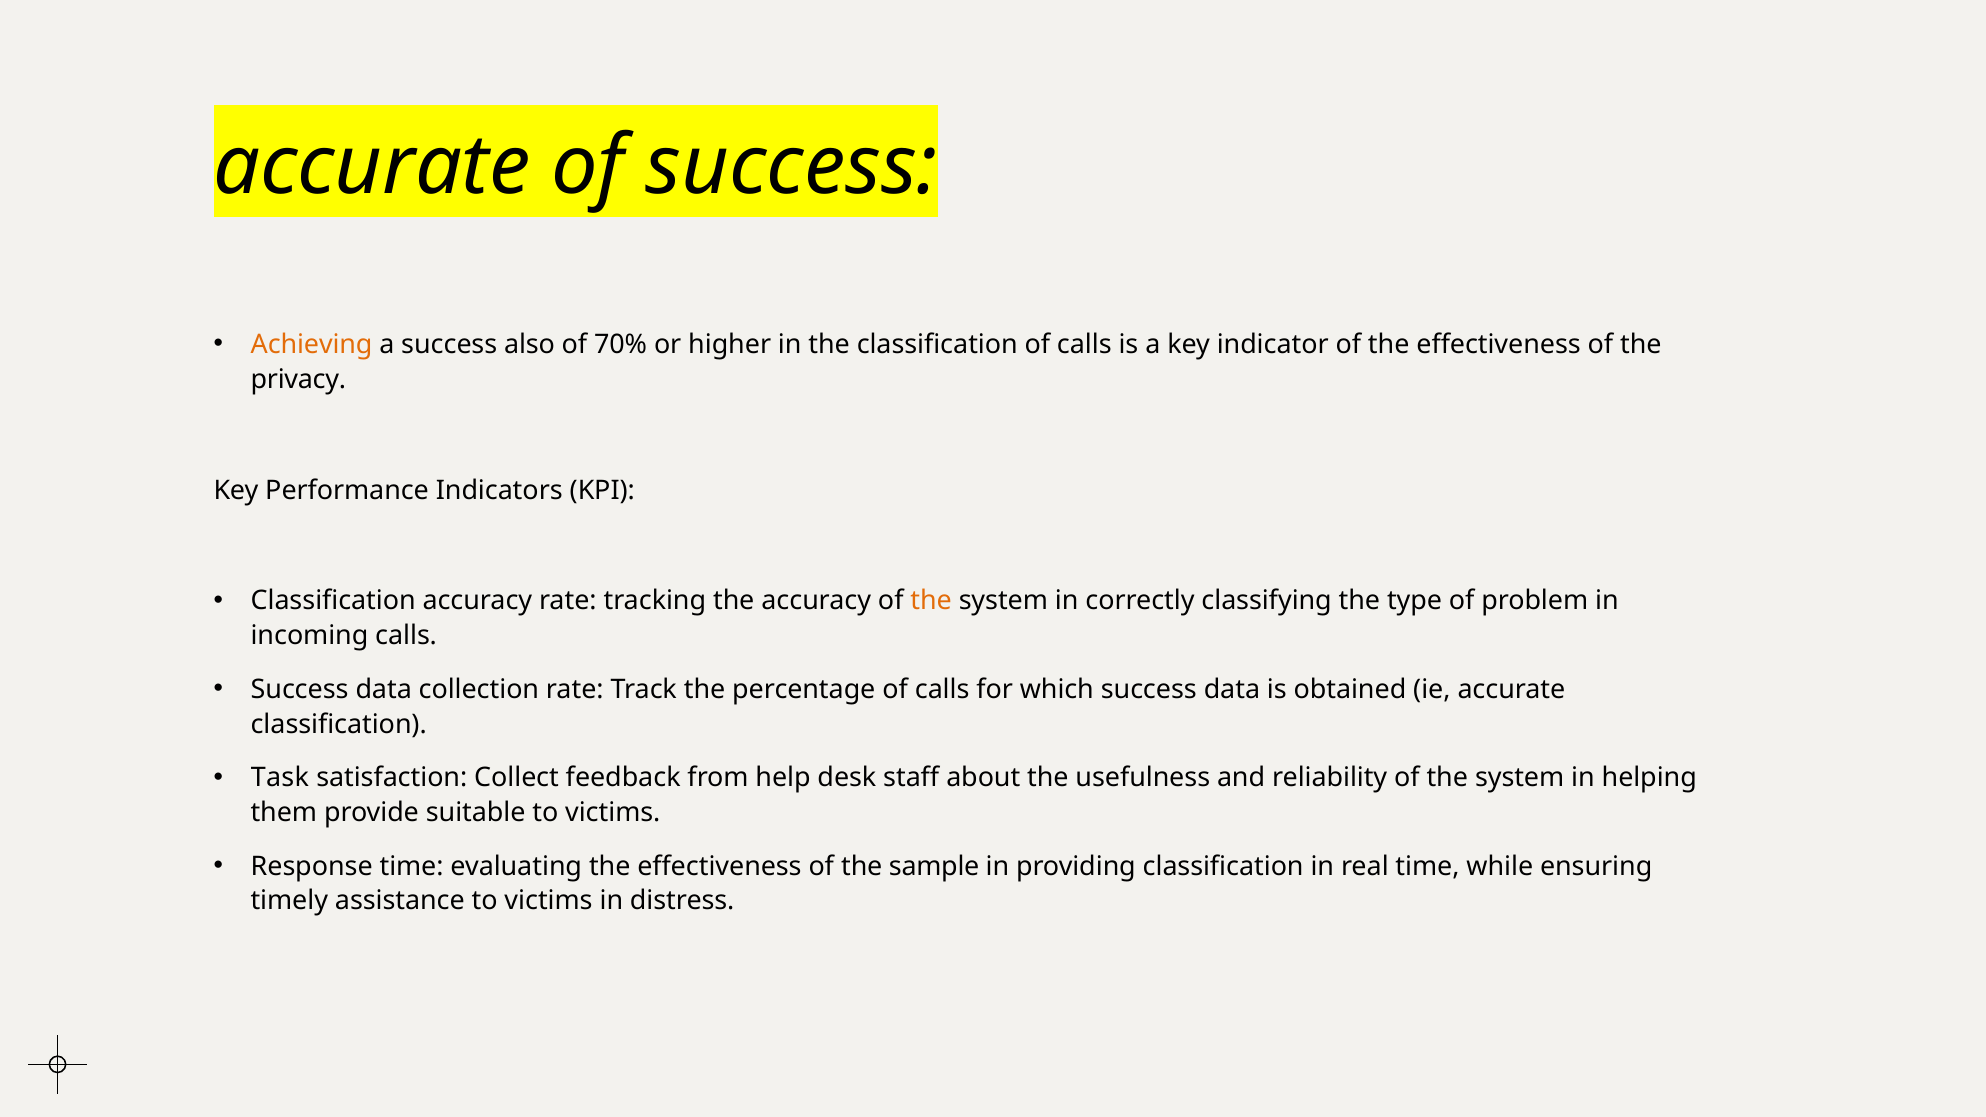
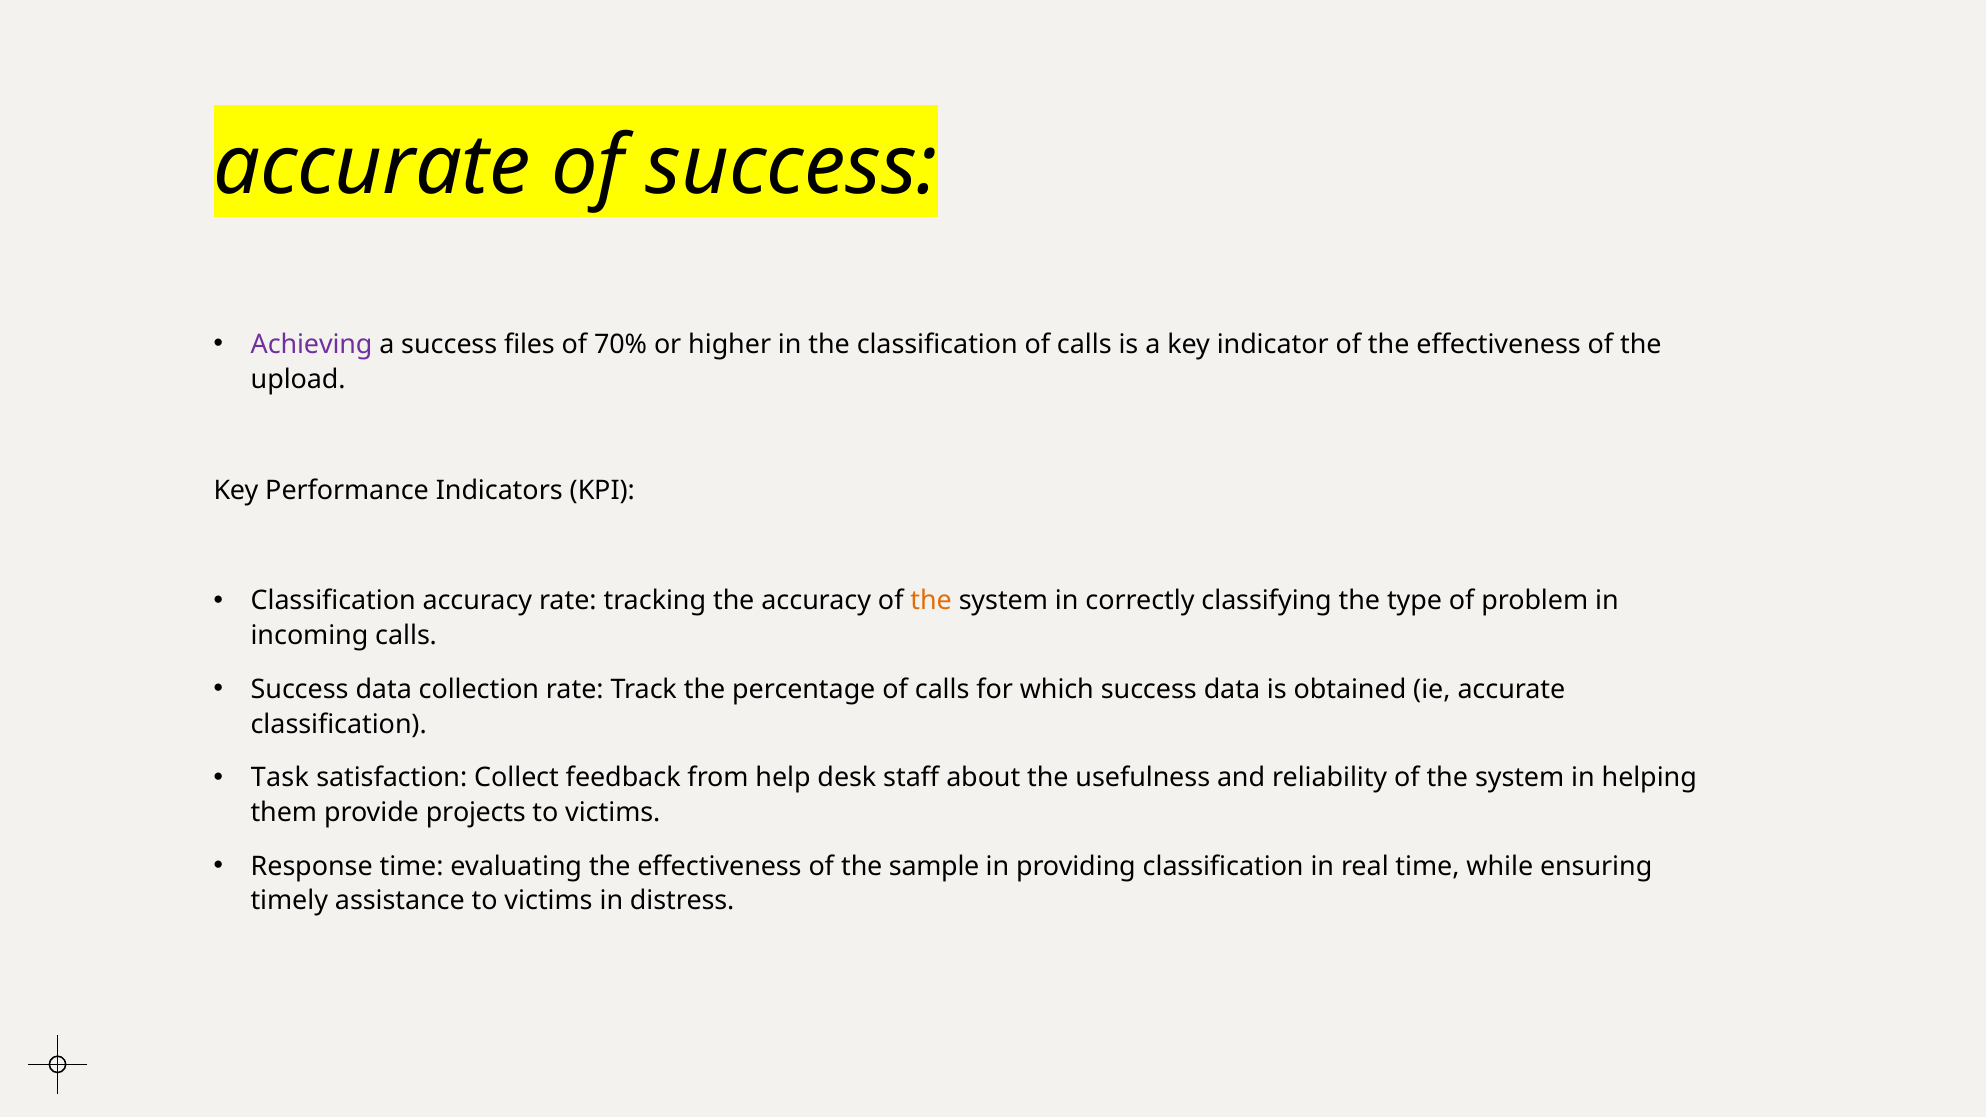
Achieving colour: orange -> purple
also: also -> files
privacy: privacy -> upload
suitable: suitable -> projects
